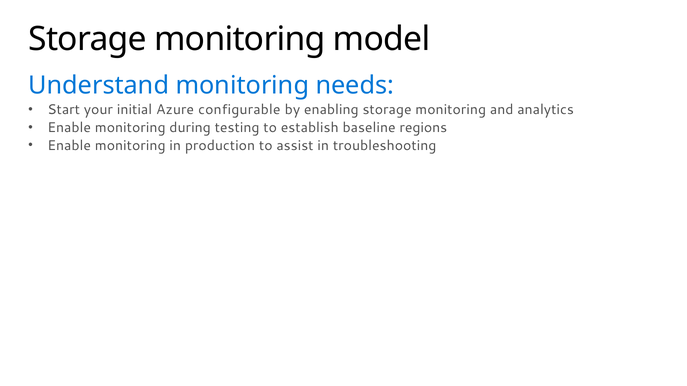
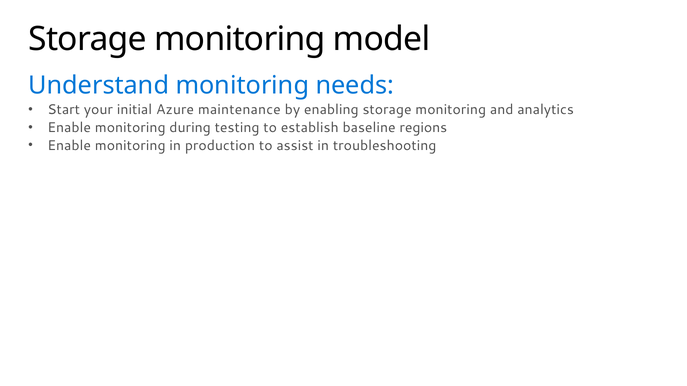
configurable: configurable -> maintenance
